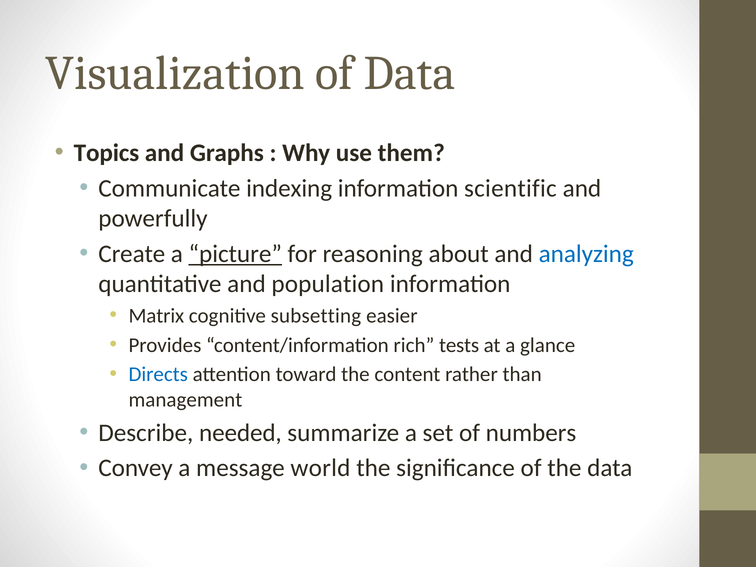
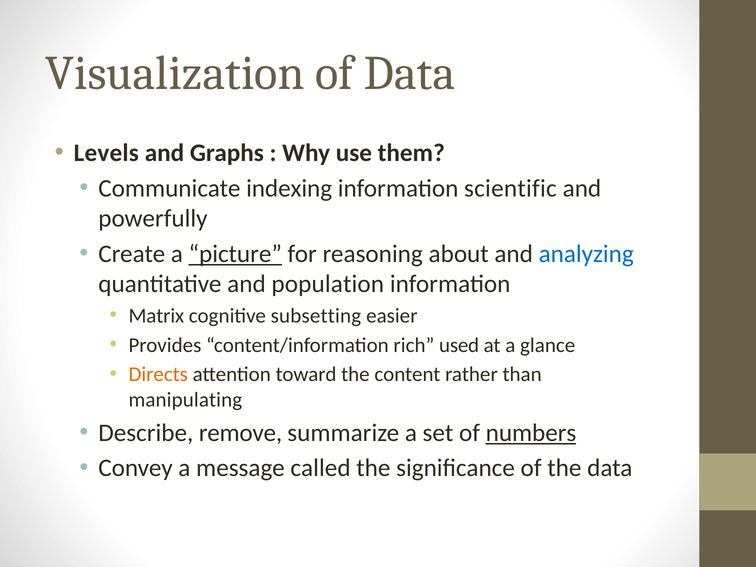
Topics: Topics -> Levels
tests: tests -> used
Directs colour: blue -> orange
management: management -> manipulating
needed: needed -> remove
numbers underline: none -> present
world: world -> called
